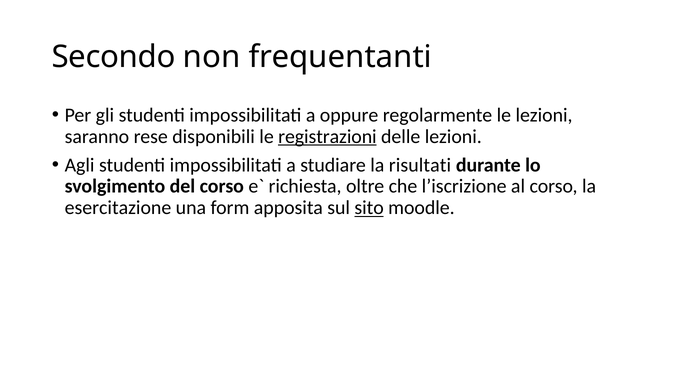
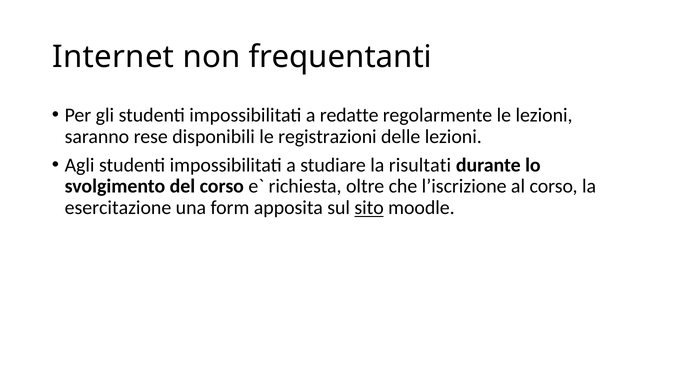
Secondo: Secondo -> Internet
oppure: oppure -> redatte
registrazioni underline: present -> none
